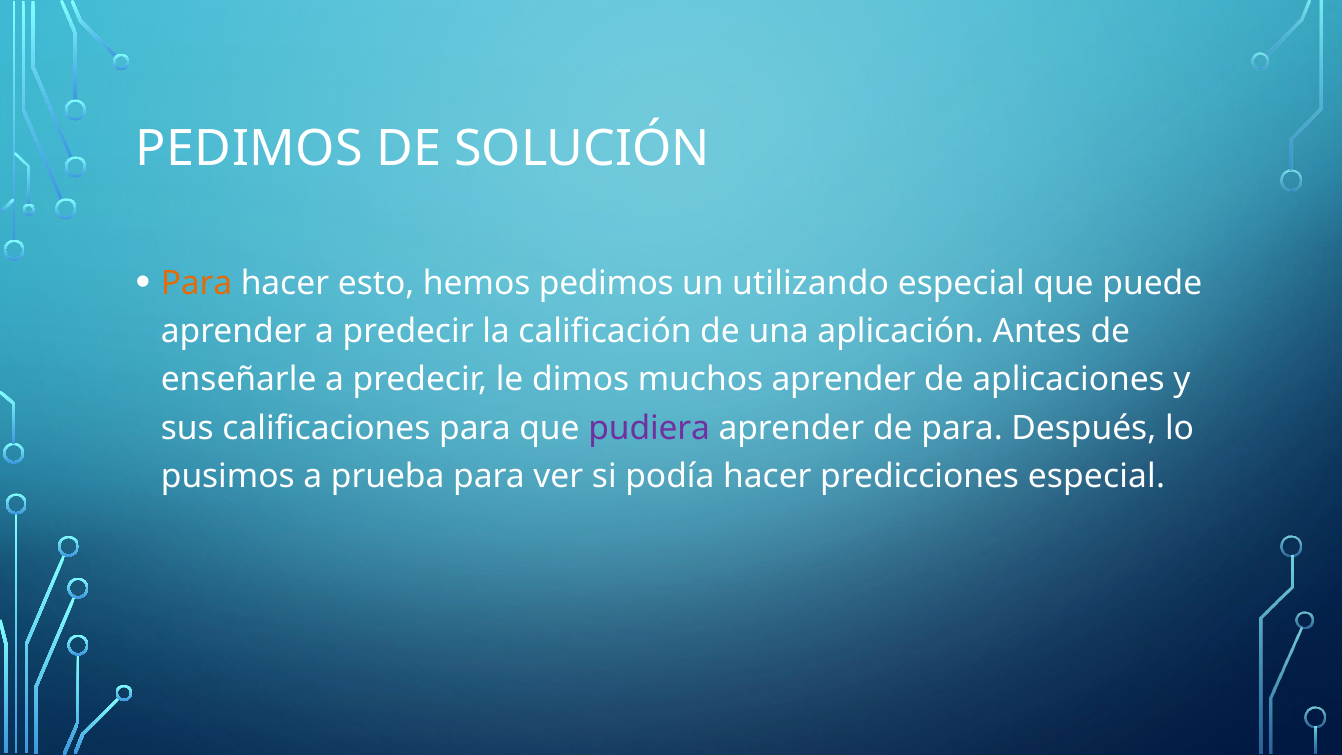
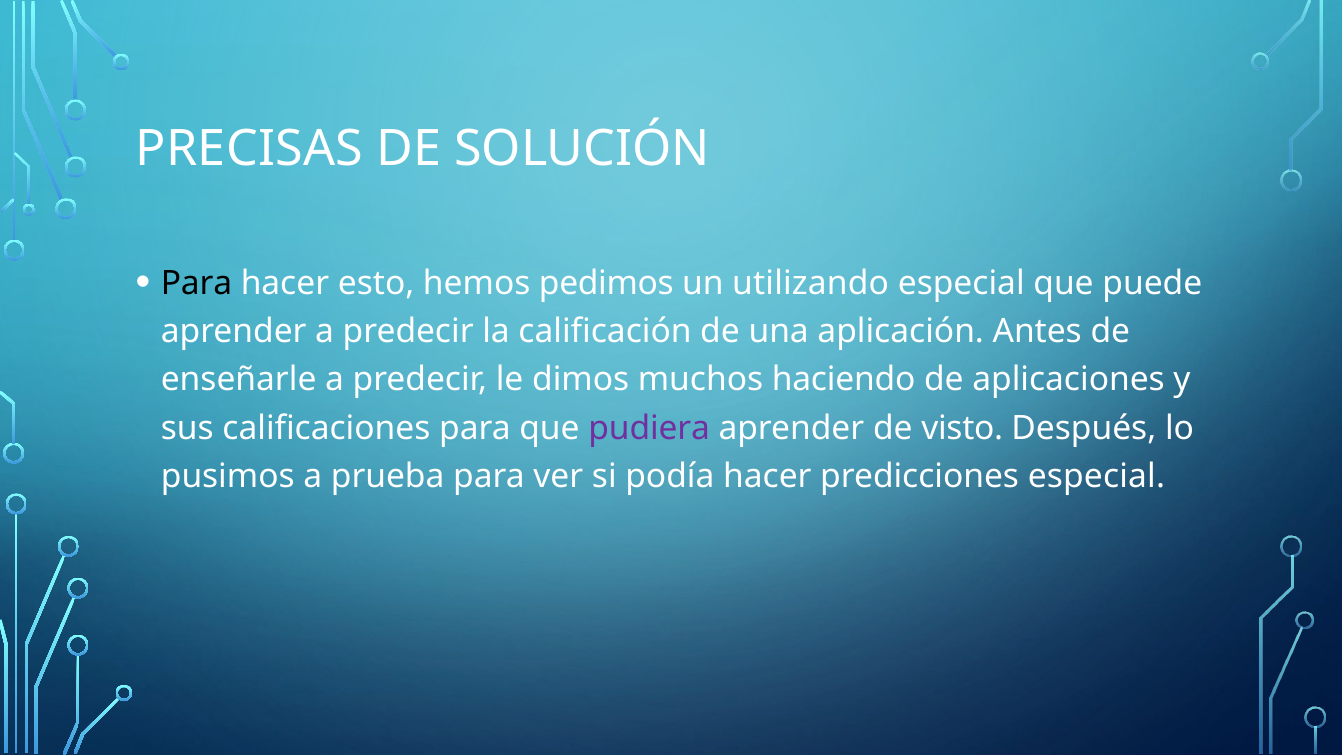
PEDIMOS at (249, 149): PEDIMOS -> PRECISAS
Para at (197, 283) colour: orange -> black
muchos aprender: aprender -> haciendo
de para: para -> visto
